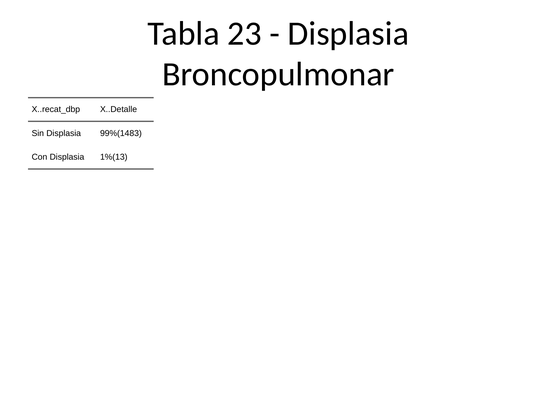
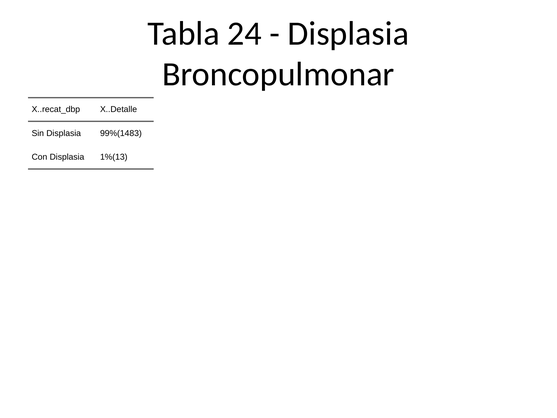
23: 23 -> 24
